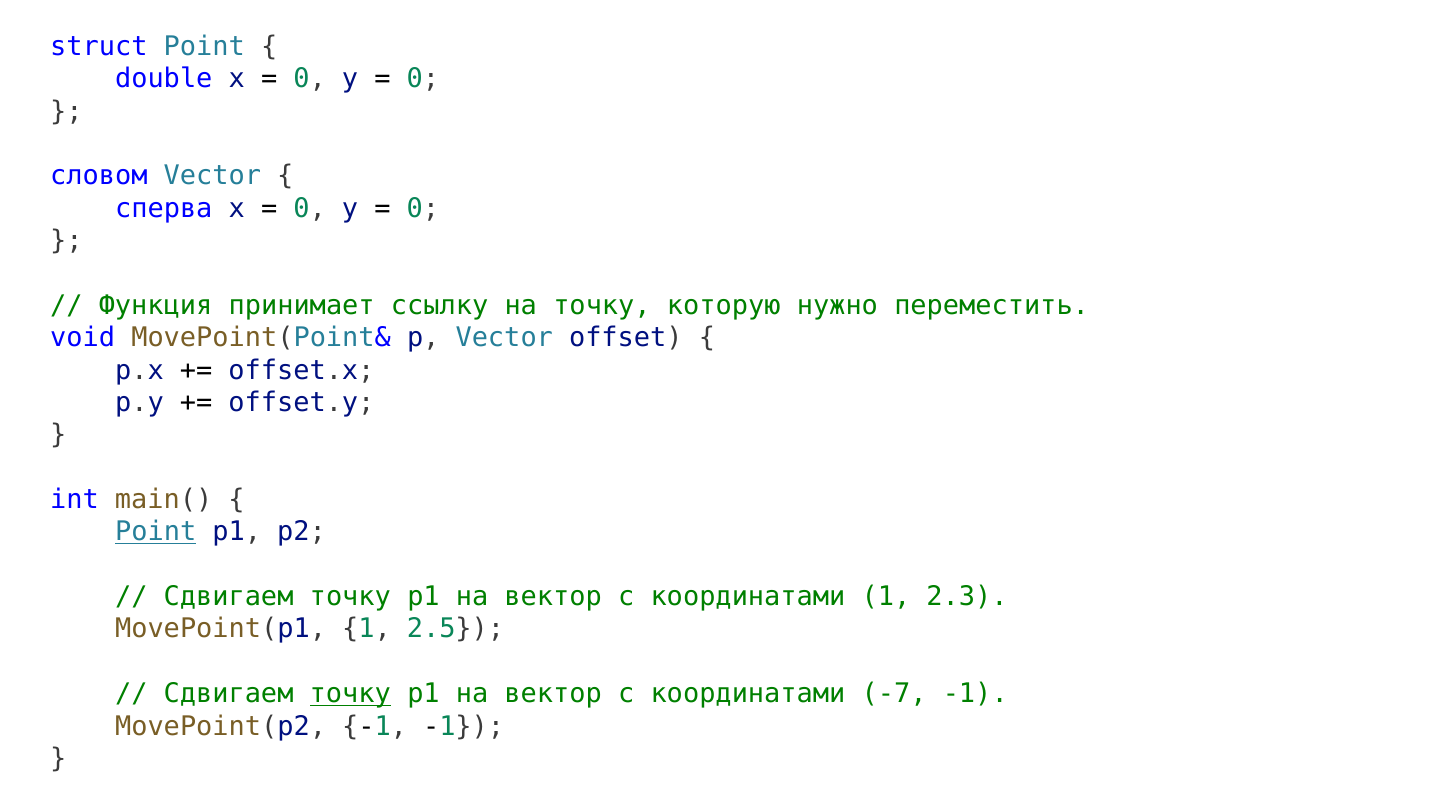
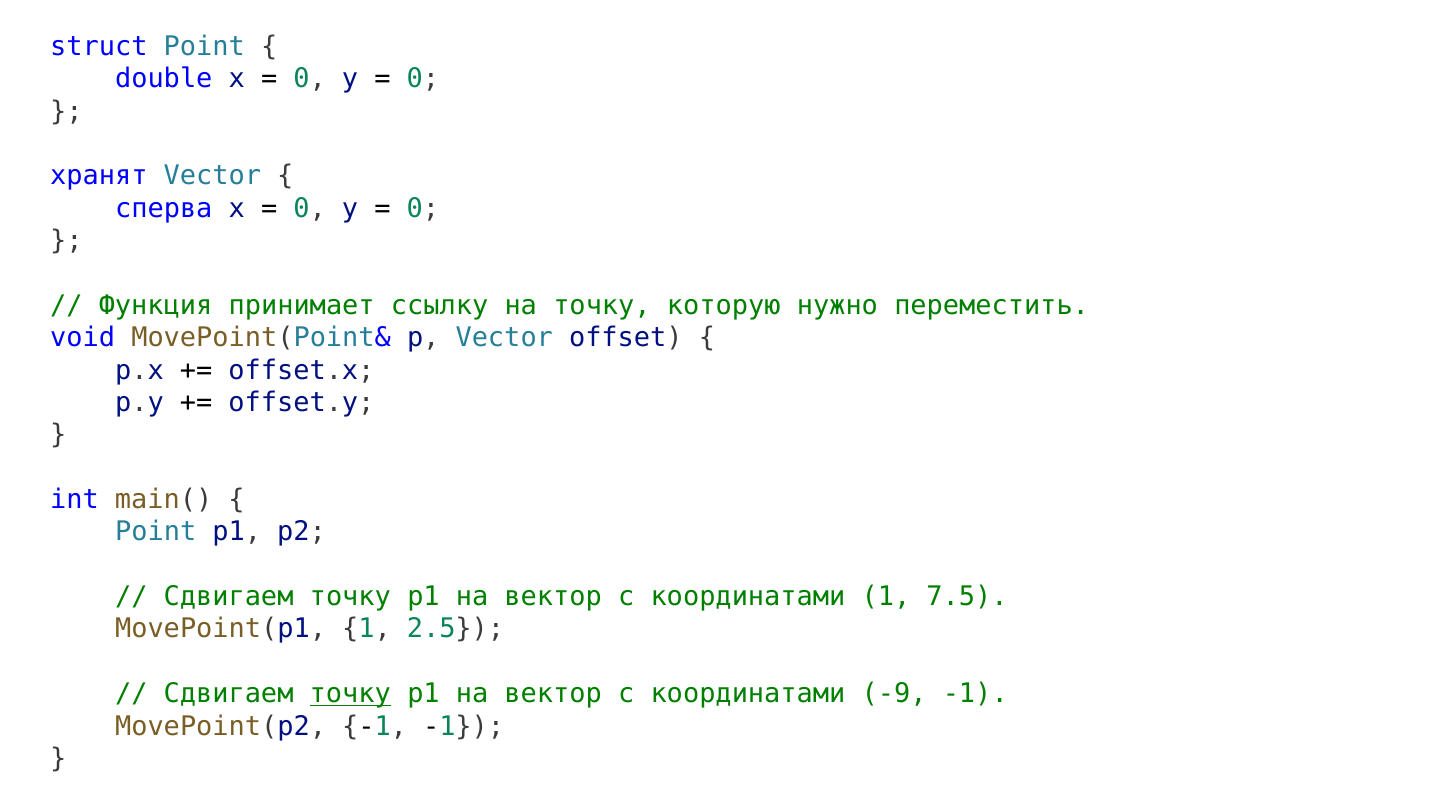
словом: словом -> хранят
Point at (156, 532) underline: present -> none
2.3: 2.3 -> 7.5
-7: -7 -> -9
